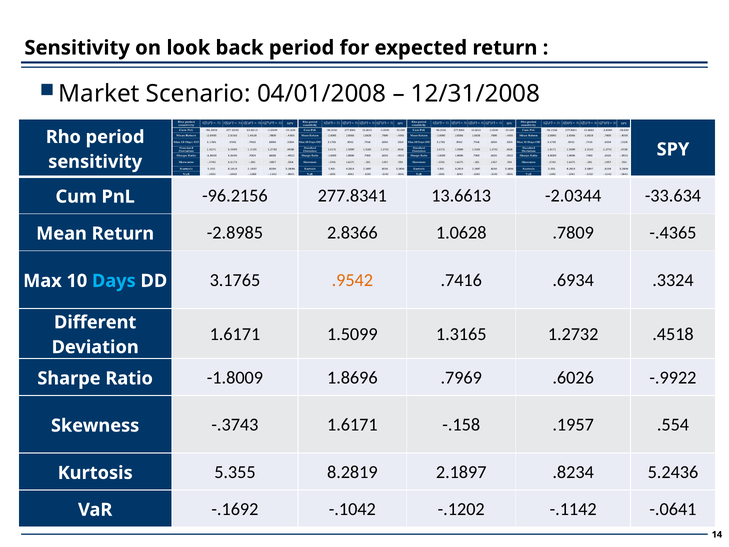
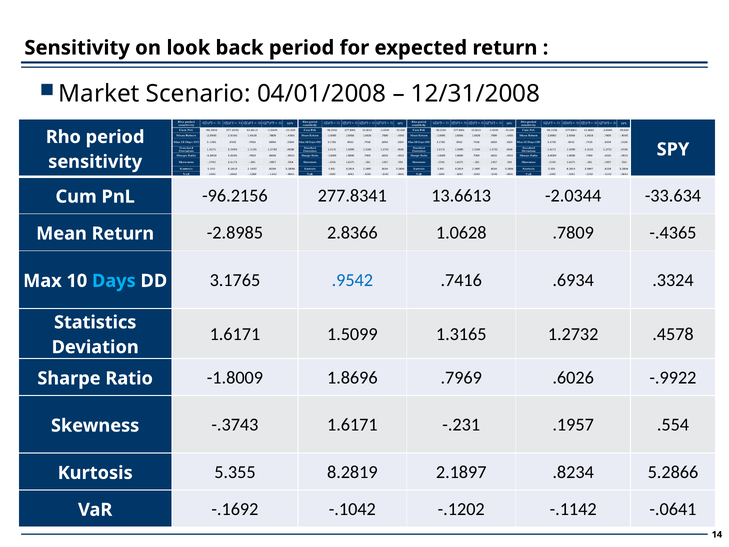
.9542 colour: orange -> blue
Different: Different -> Statistics
.4518: .4518 -> .4578
-.158: -.158 -> -.231
5.2436: 5.2436 -> 5.2866
